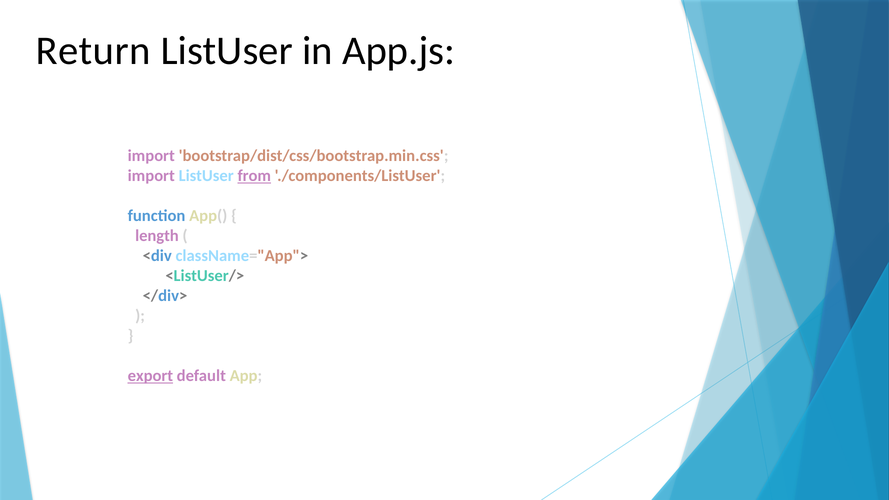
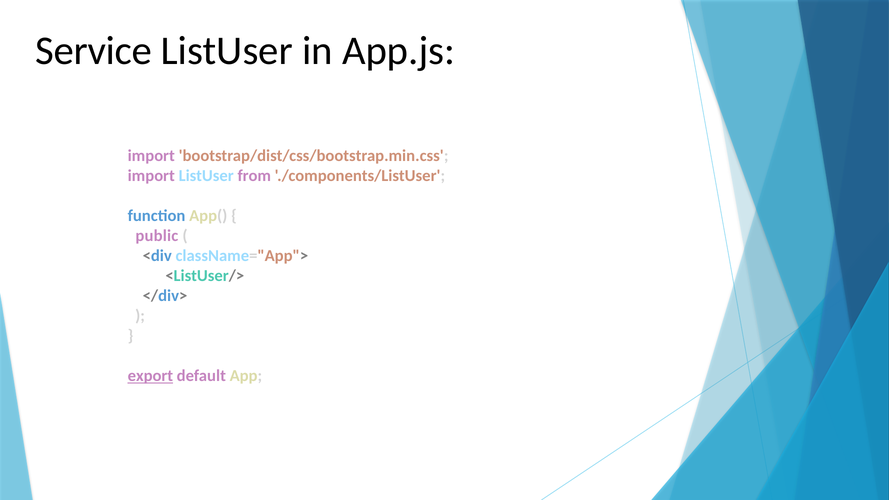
Return: Return -> Service
from underline: present -> none
length: length -> public
